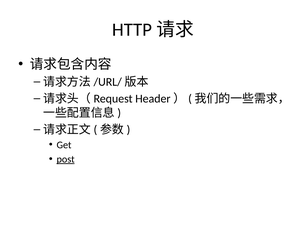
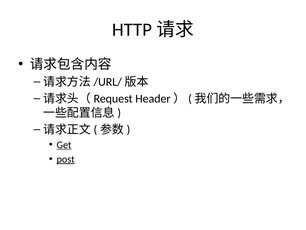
Get underline: none -> present
